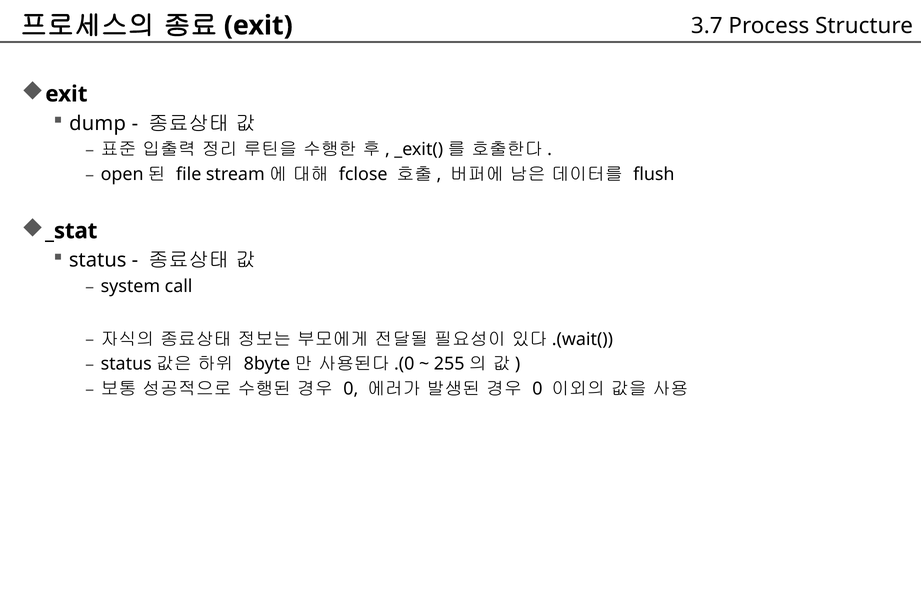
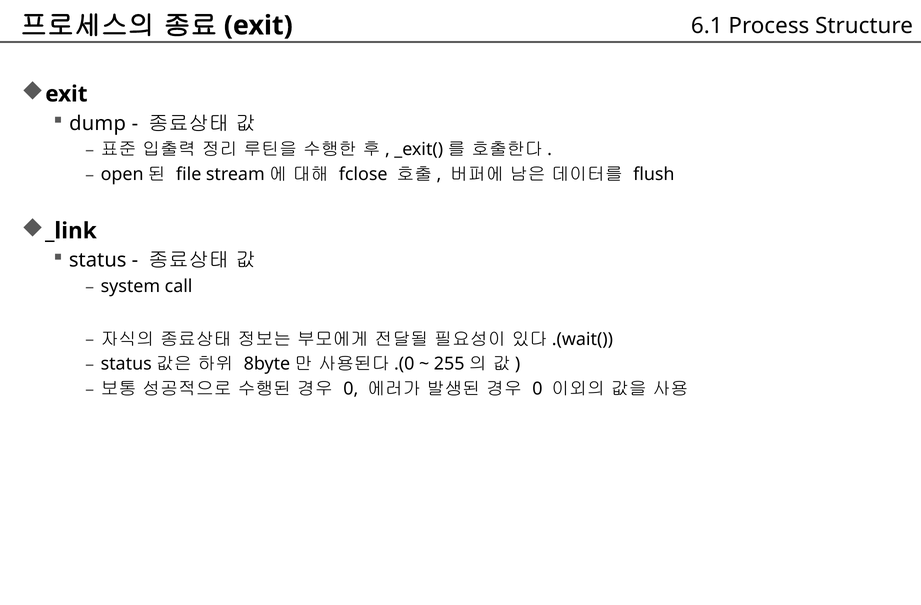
3.7: 3.7 -> 6.1
_stat: _stat -> _link
